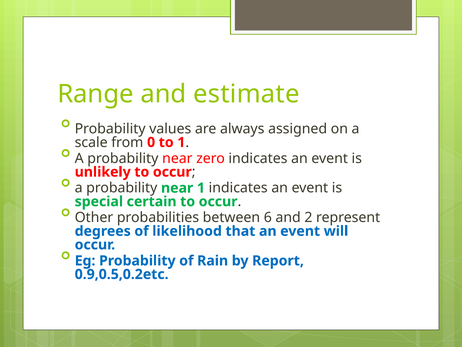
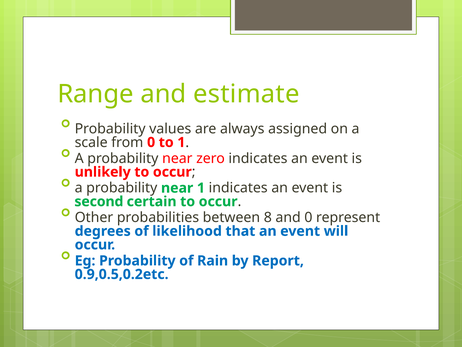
special: special -> second
6: 6 -> 8
and 2: 2 -> 0
